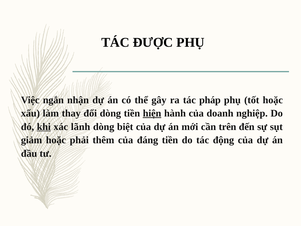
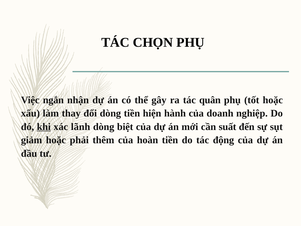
ĐƯỢC: ĐƯỢC -> CHỌN
pháp: pháp -> quân
hiện underline: present -> none
trên: trên -> suất
đáng: đáng -> hoàn
